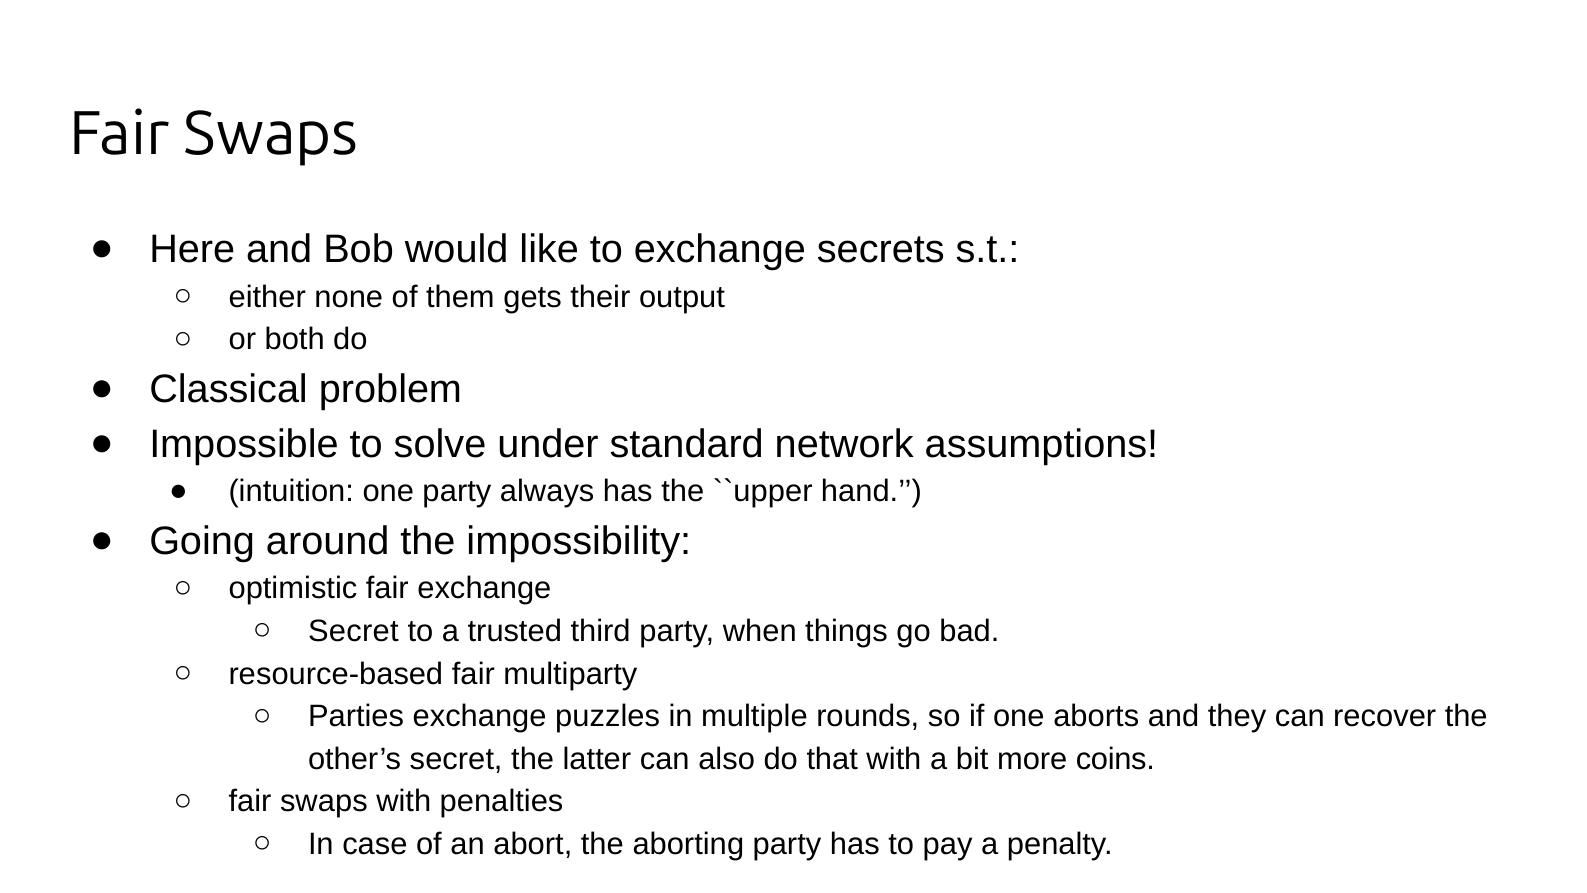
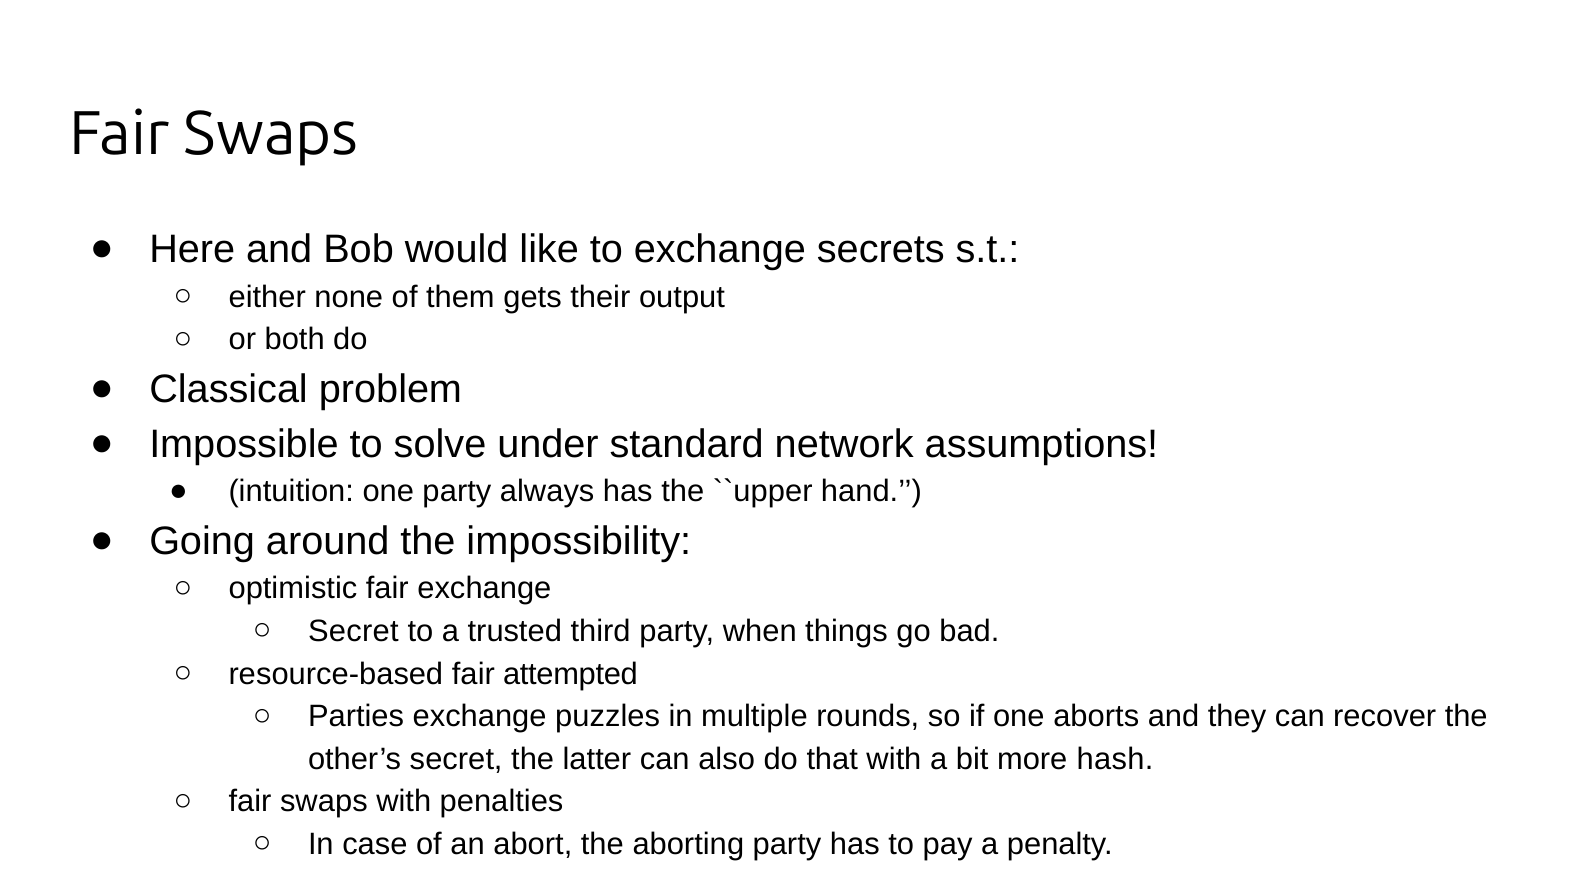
multiparty: multiparty -> attempted
coins: coins -> hash
